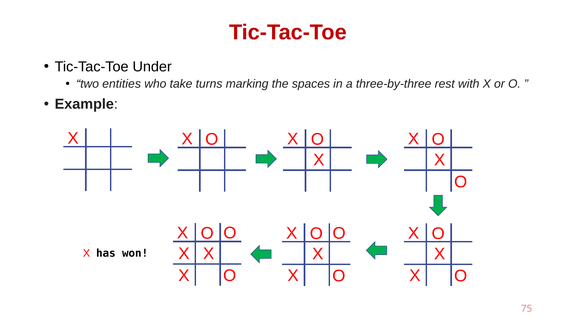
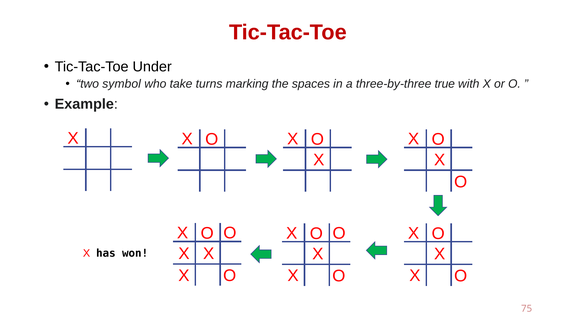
entities: entities -> symbol
rest: rest -> true
